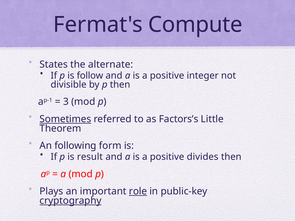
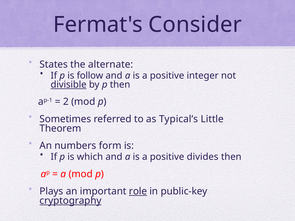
Compute: Compute -> Consider
divisible underline: none -> present
3: 3 -> 2
Sometimes underline: present -> none
Factors’s: Factors’s -> Typical’s
following: following -> numbers
result: result -> which
